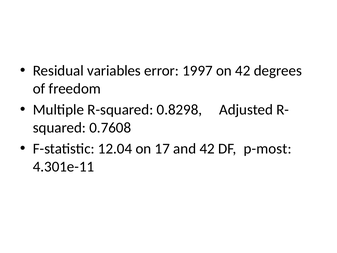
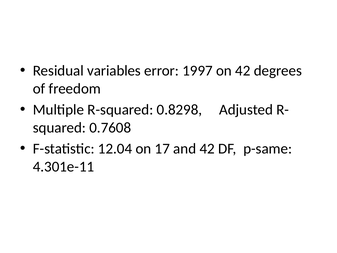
p-most: p-most -> p-same
